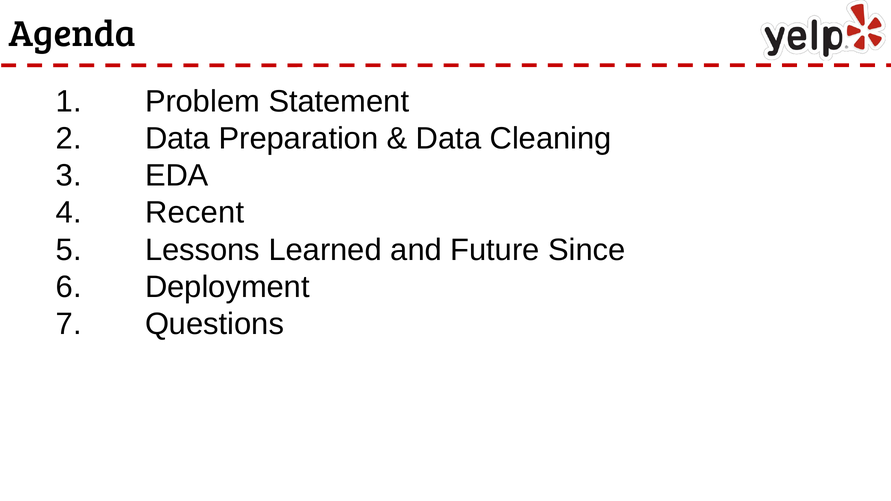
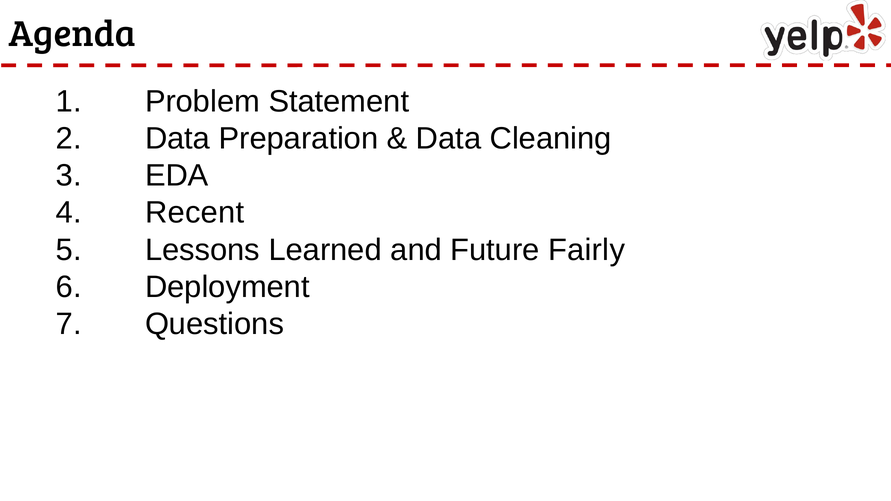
Since: Since -> Fairly
